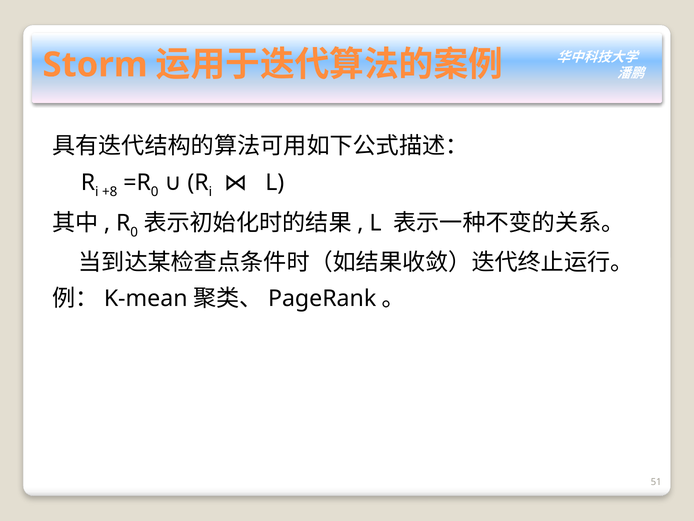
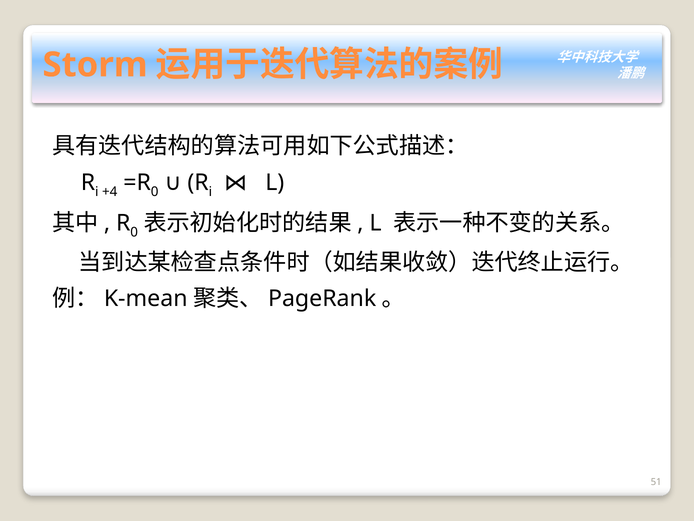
+8: +8 -> +4
